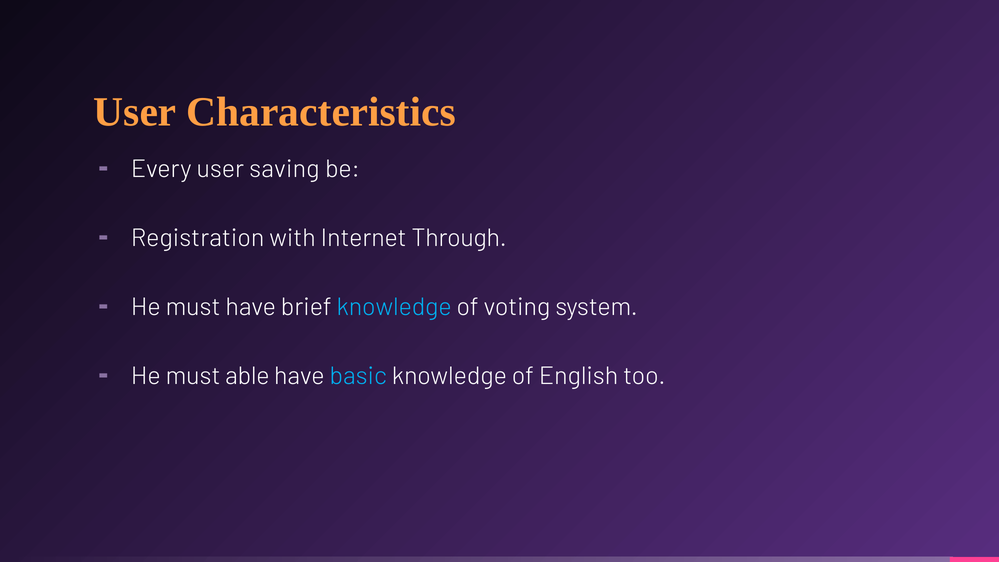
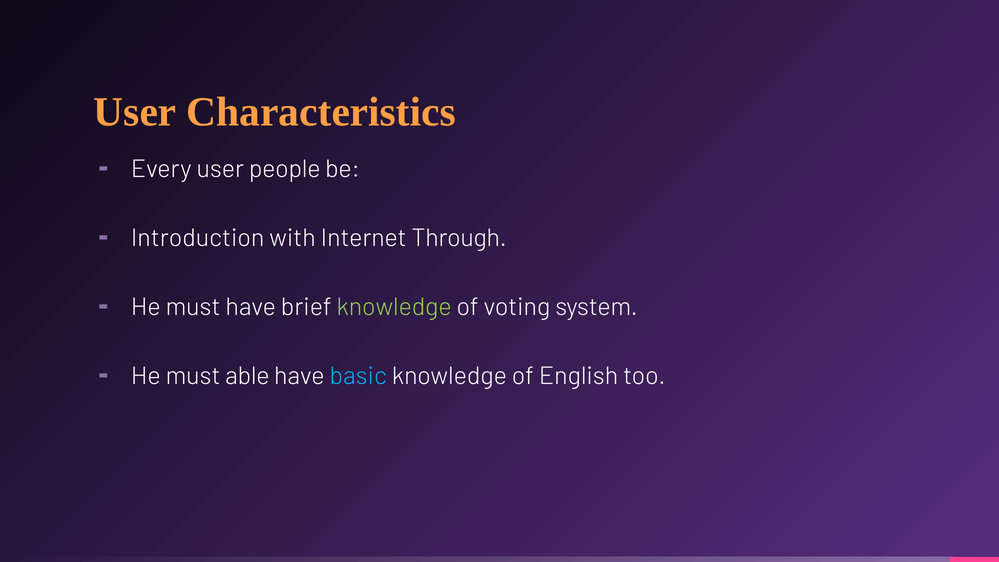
saving: saving -> people
Registration: Registration -> Introduction
knowledge at (394, 307) colour: light blue -> light green
